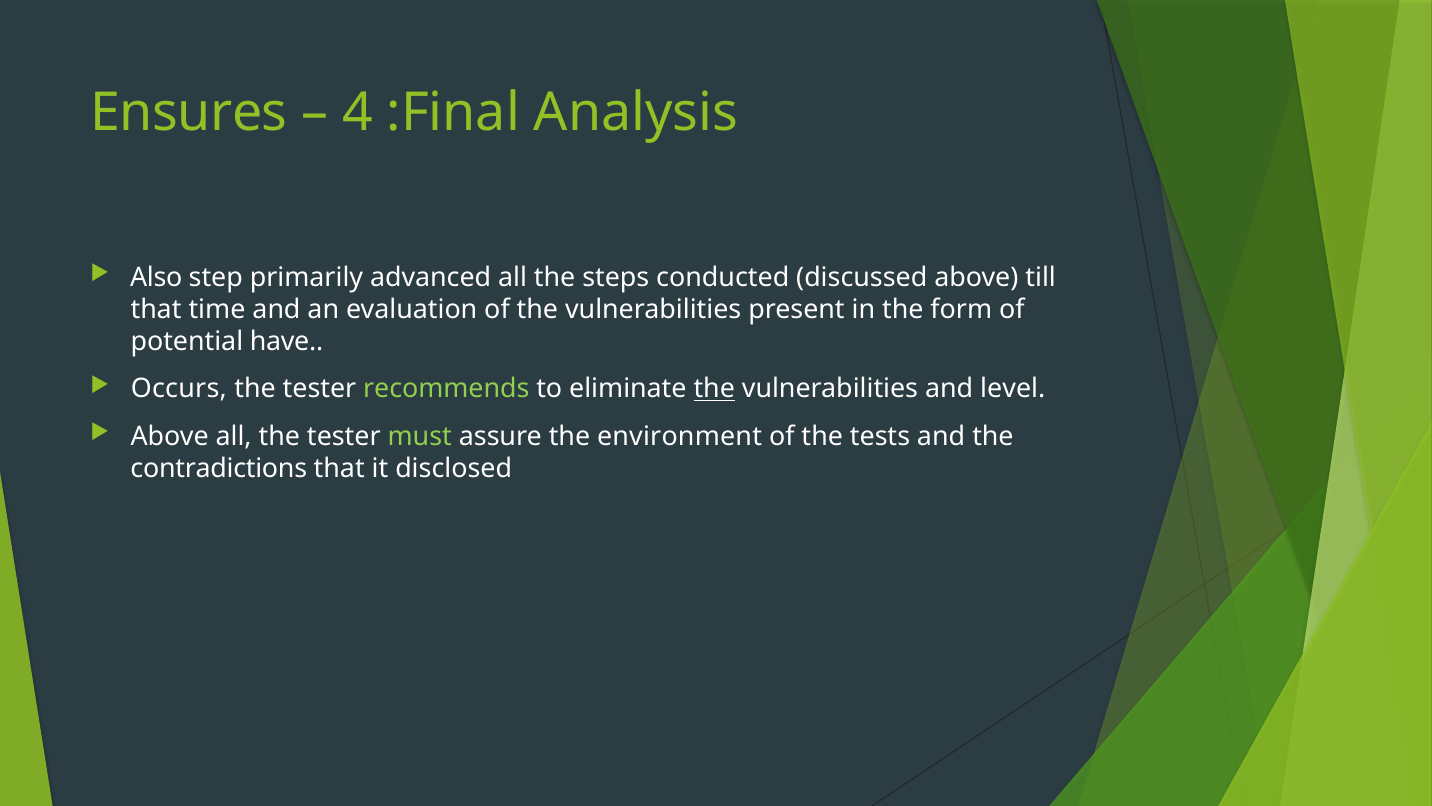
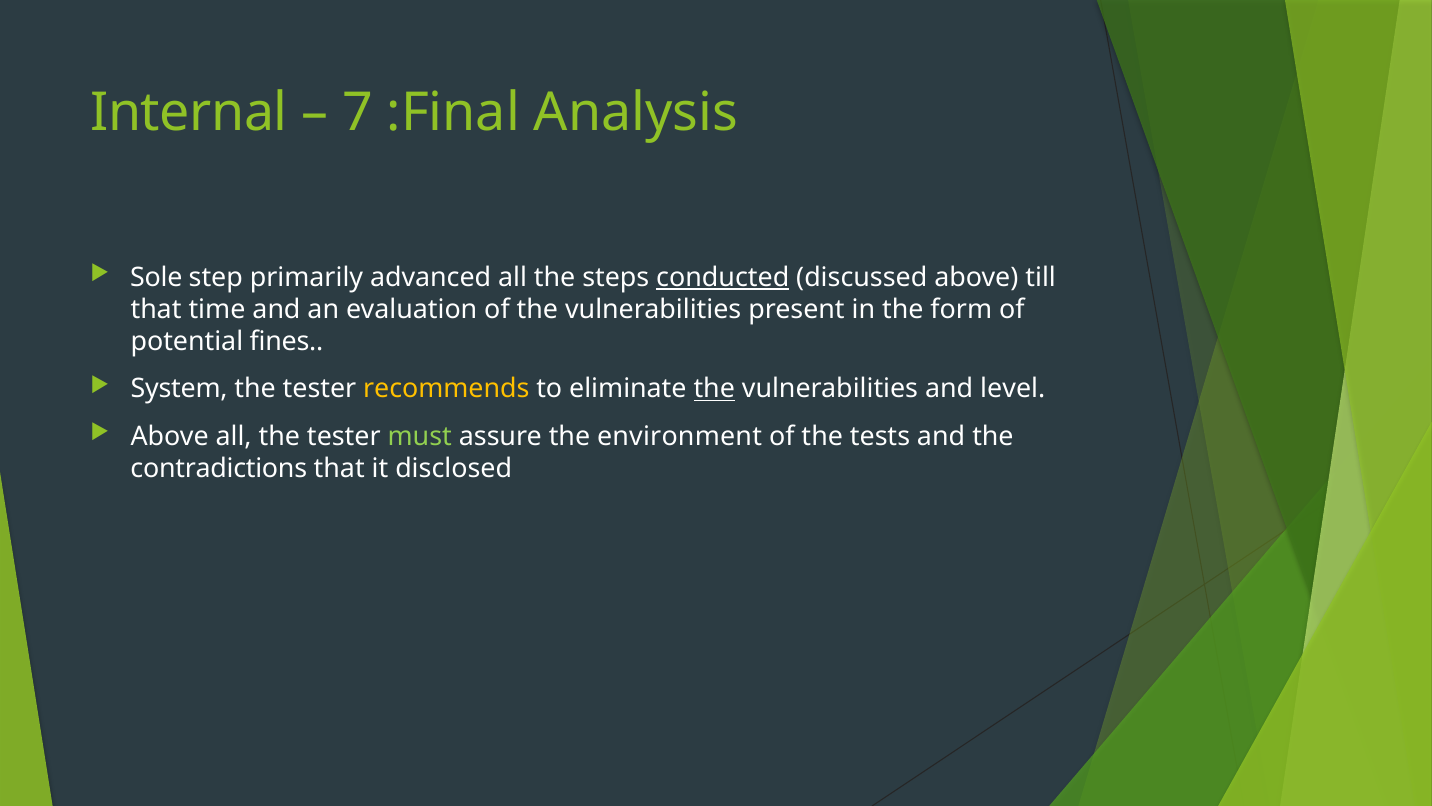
Ensures: Ensures -> Internal
4: 4 -> 7
Also: Also -> Sole
conducted underline: none -> present
have: have -> fines
Occurs: Occurs -> System
recommends colour: light green -> yellow
